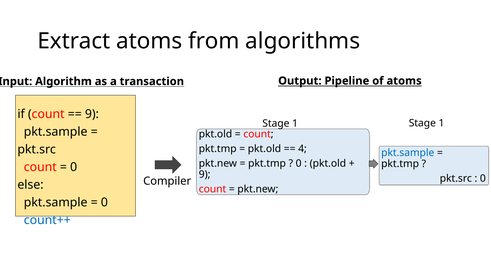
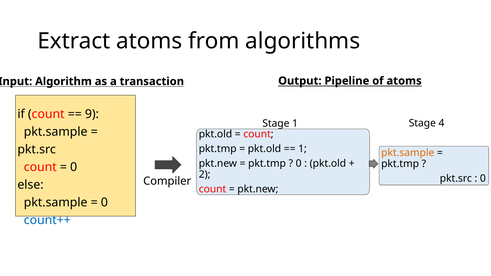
1 at (441, 123): 1 -> 4
4 at (303, 149): 4 -> 1
pkt.sample at (408, 153) colour: blue -> orange
9 at (205, 175): 9 -> 2
